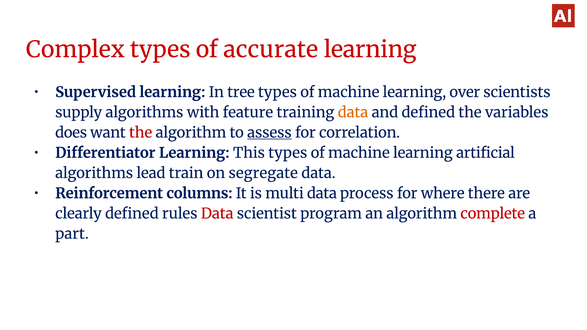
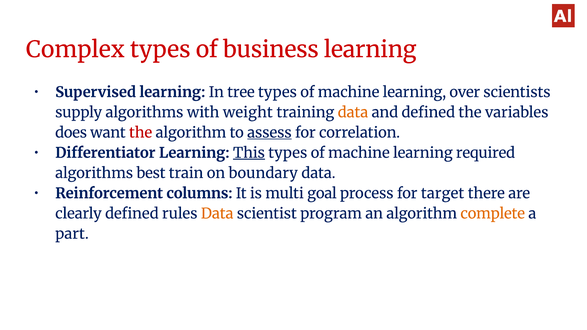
accurate: accurate -> business
feature: feature -> weight
This underline: none -> present
artificial: artificial -> required
lead: lead -> best
segregate: segregate -> boundary
multi data: data -> goal
where: where -> target
Data at (217, 214) colour: red -> orange
complete colour: red -> orange
